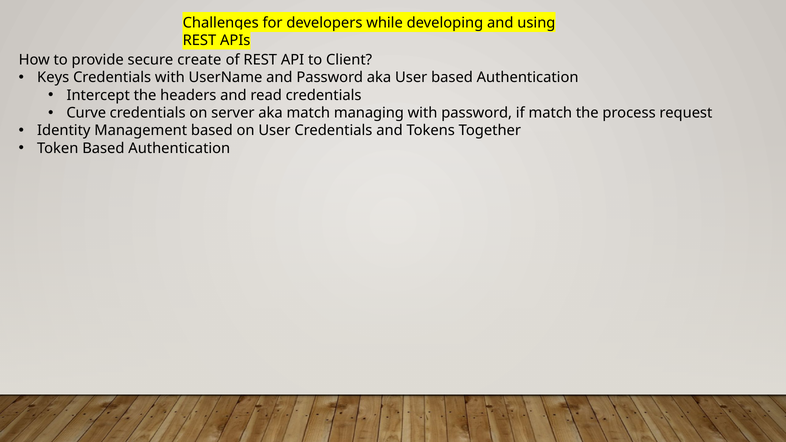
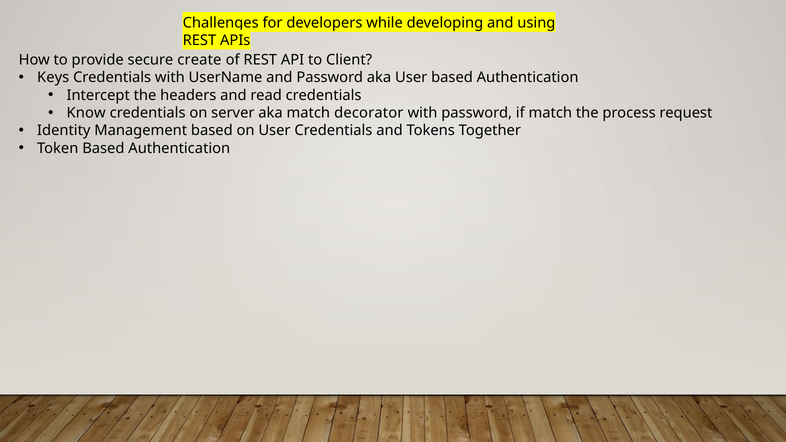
Curve: Curve -> Know
managing: managing -> decorator
